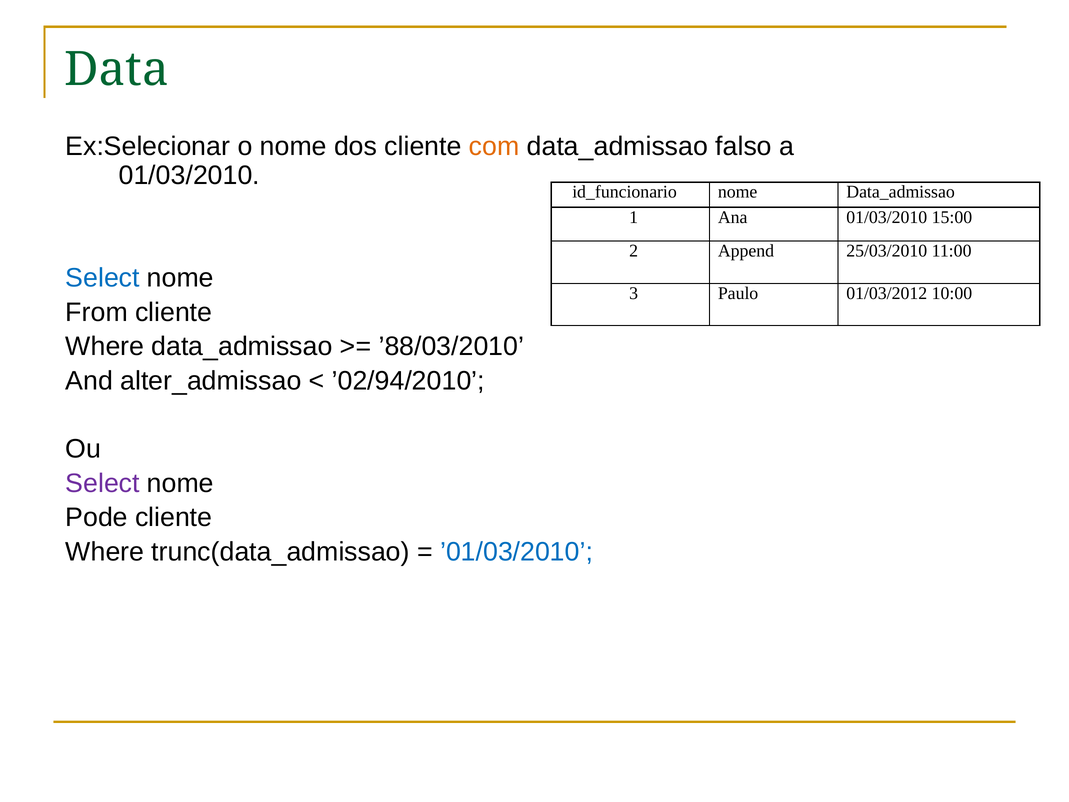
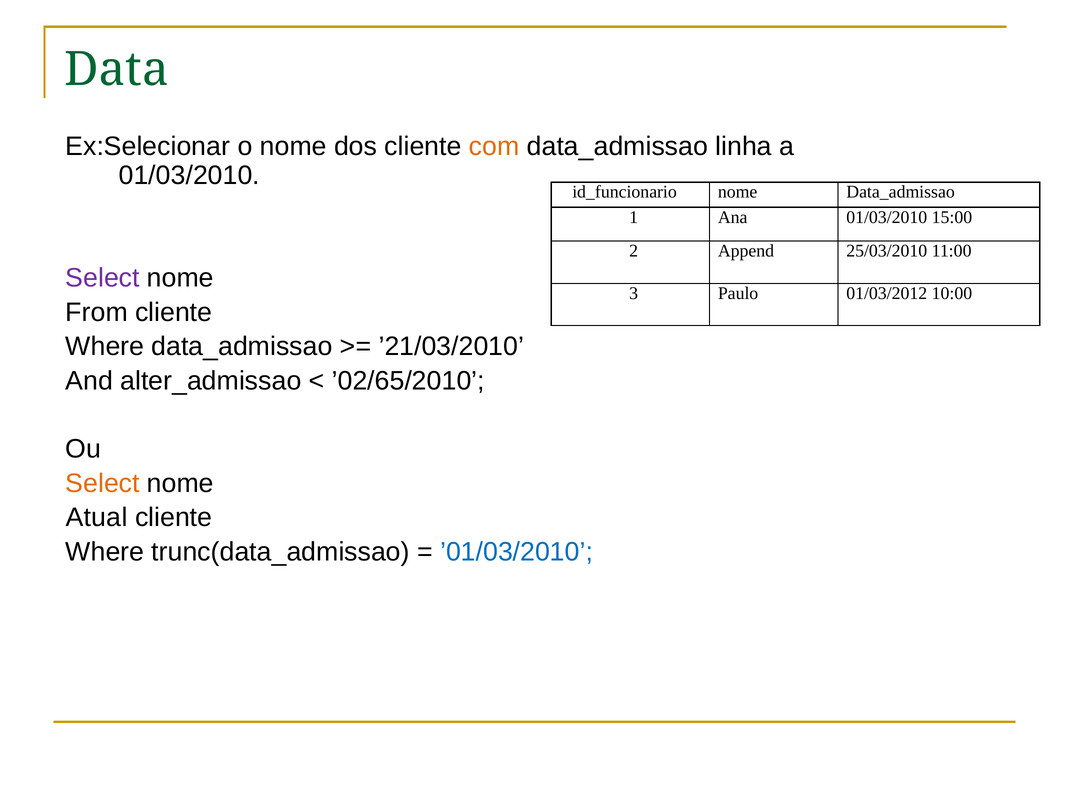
falso: falso -> linha
Select at (103, 278) colour: blue -> purple
’88/03/2010: ’88/03/2010 -> ’21/03/2010
’02/94/2010: ’02/94/2010 -> ’02/65/2010
Select at (103, 483) colour: purple -> orange
Pode: Pode -> Atual
